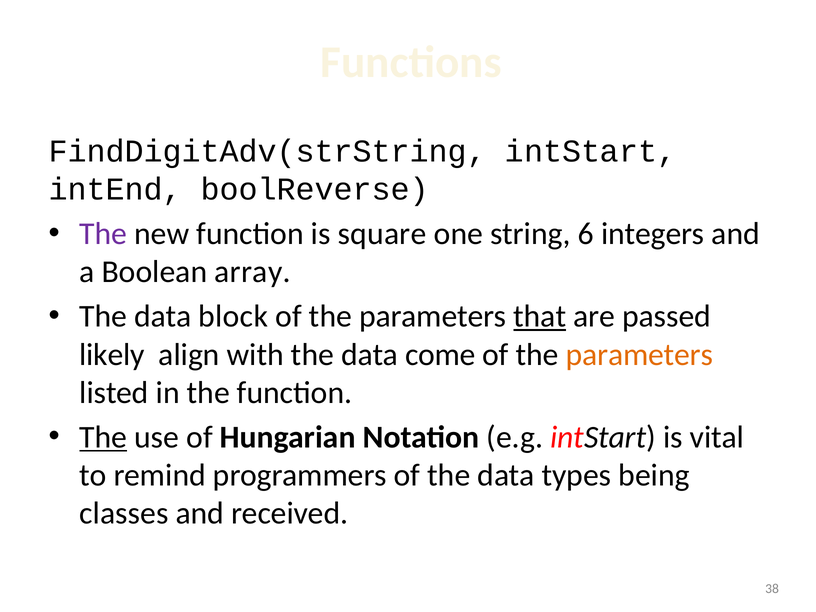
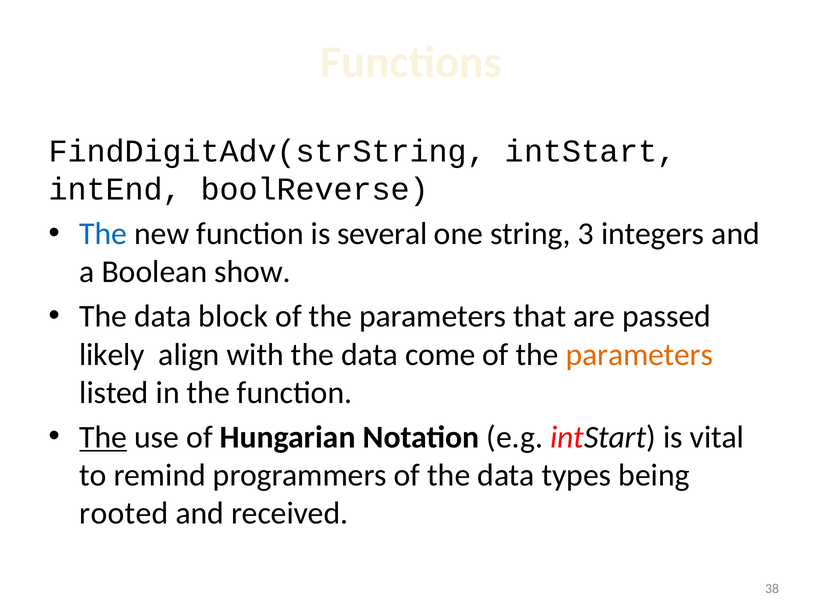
The at (103, 234) colour: purple -> blue
square: square -> several
6: 6 -> 3
array: array -> show
that underline: present -> none
classes: classes -> rooted
